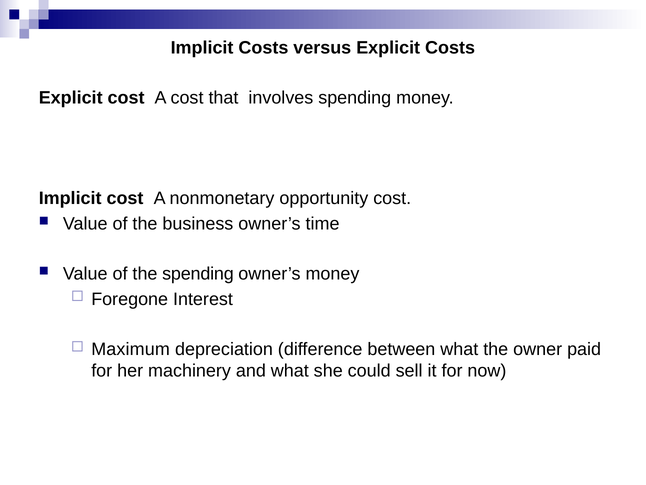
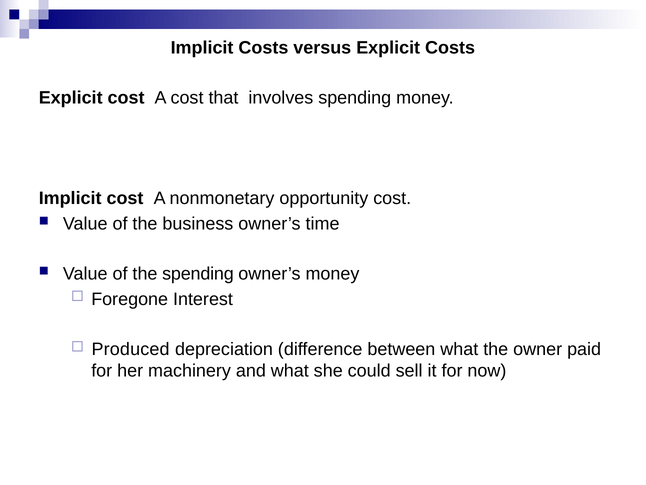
Maximum: Maximum -> Produced
